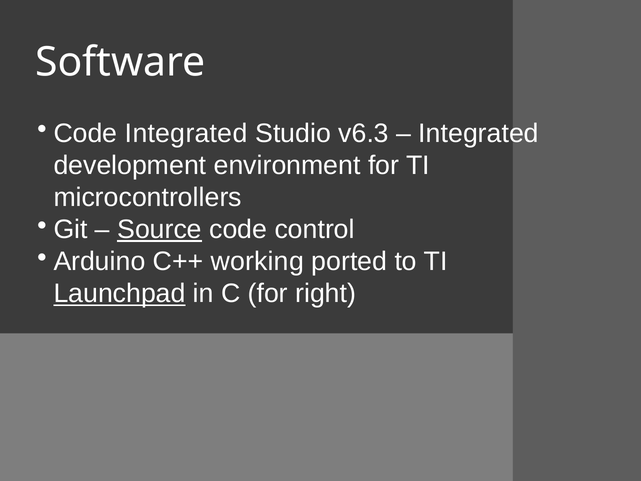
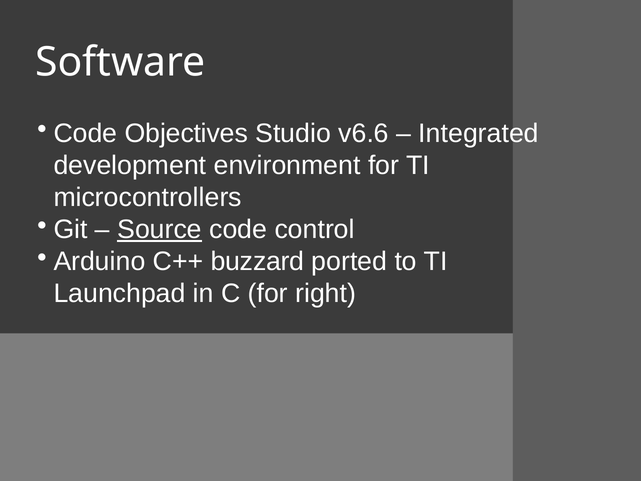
Code Integrated: Integrated -> Objectives
v6.3: v6.3 -> v6.6
working: working -> buzzard
Launchpad underline: present -> none
